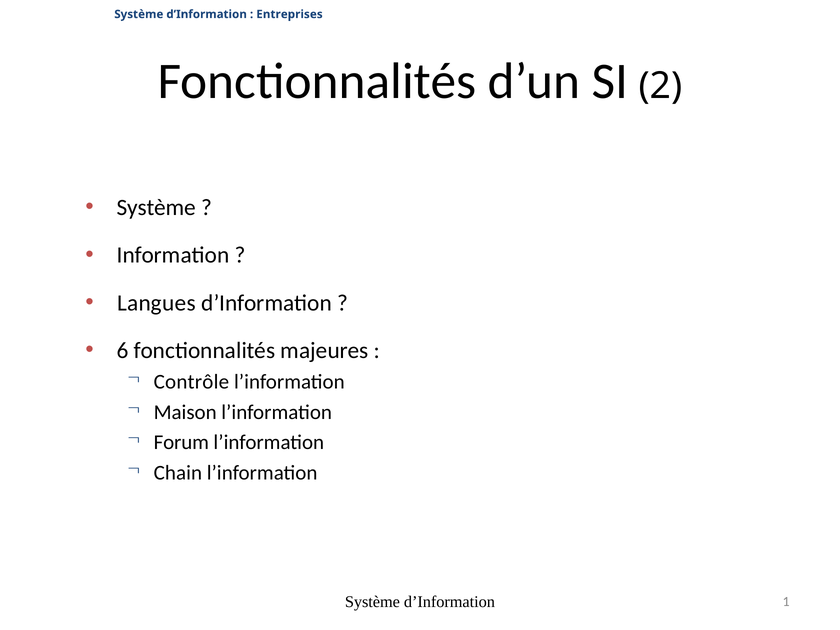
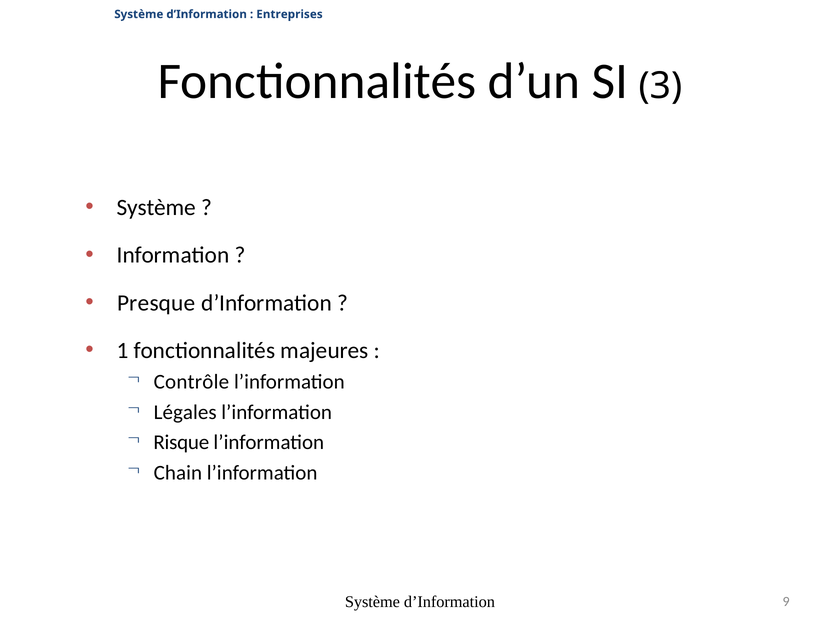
2: 2 -> 3
Langues: Langues -> Presque
6: 6 -> 1
Maison: Maison -> Légales
Forum: Forum -> Risque
1: 1 -> 9
